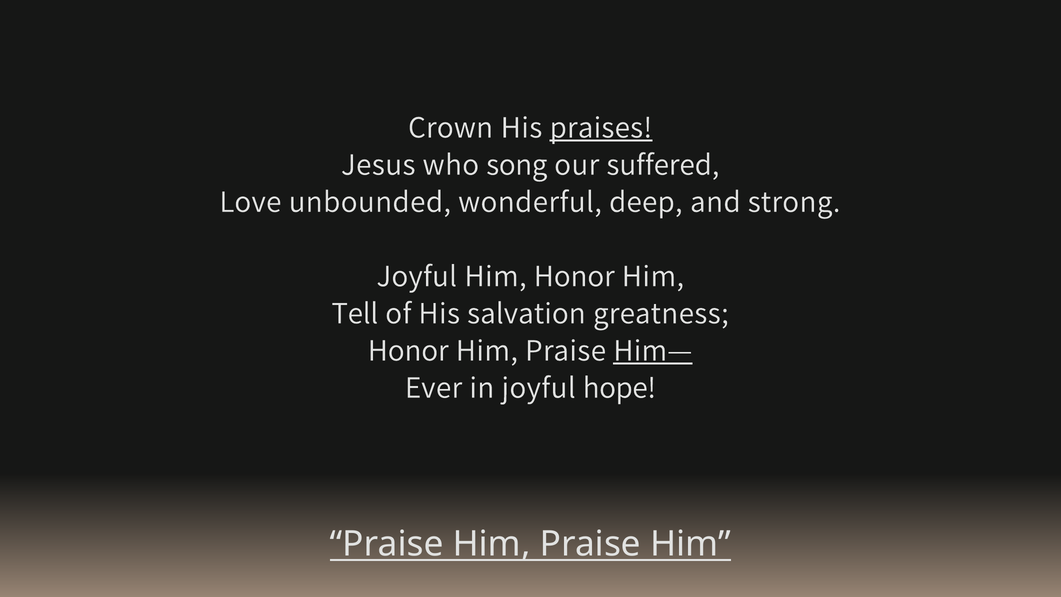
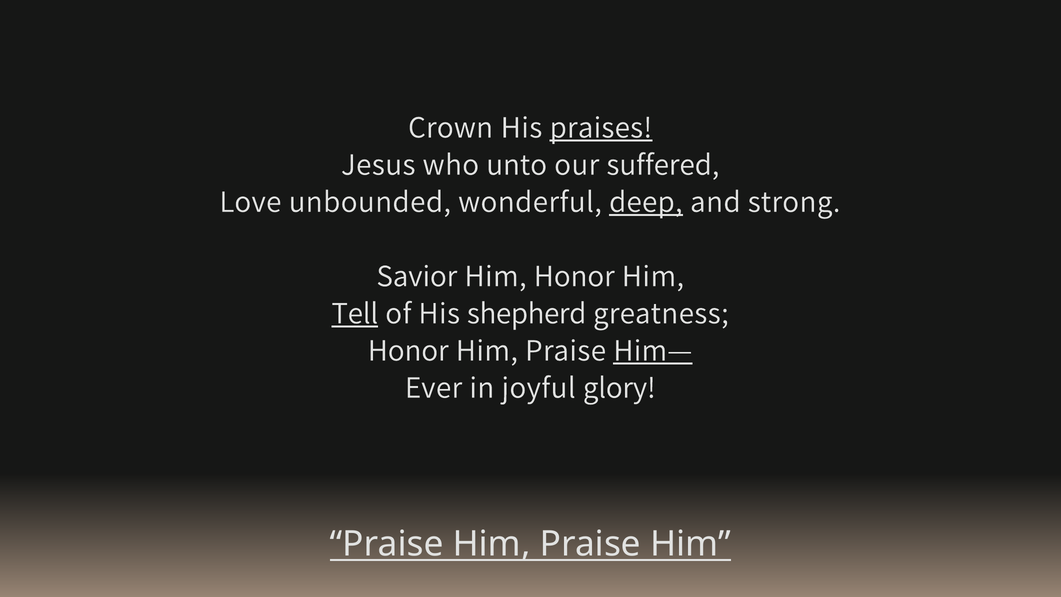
song: song -> unto
deep underline: none -> present
Joyful at (417, 276): Joyful -> Savior
Tell underline: none -> present
salvation: salvation -> shepherd
hope: hope -> glory
